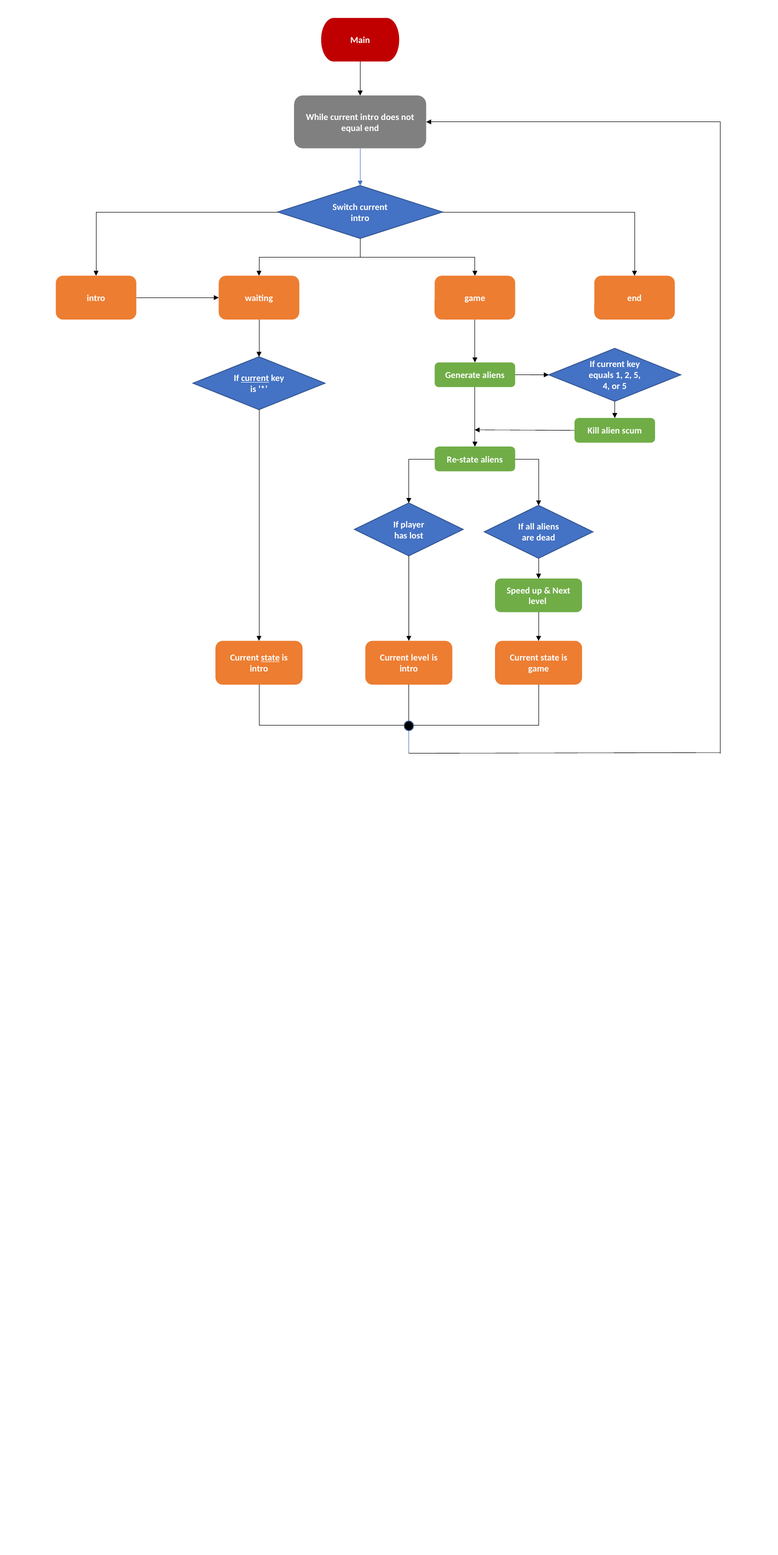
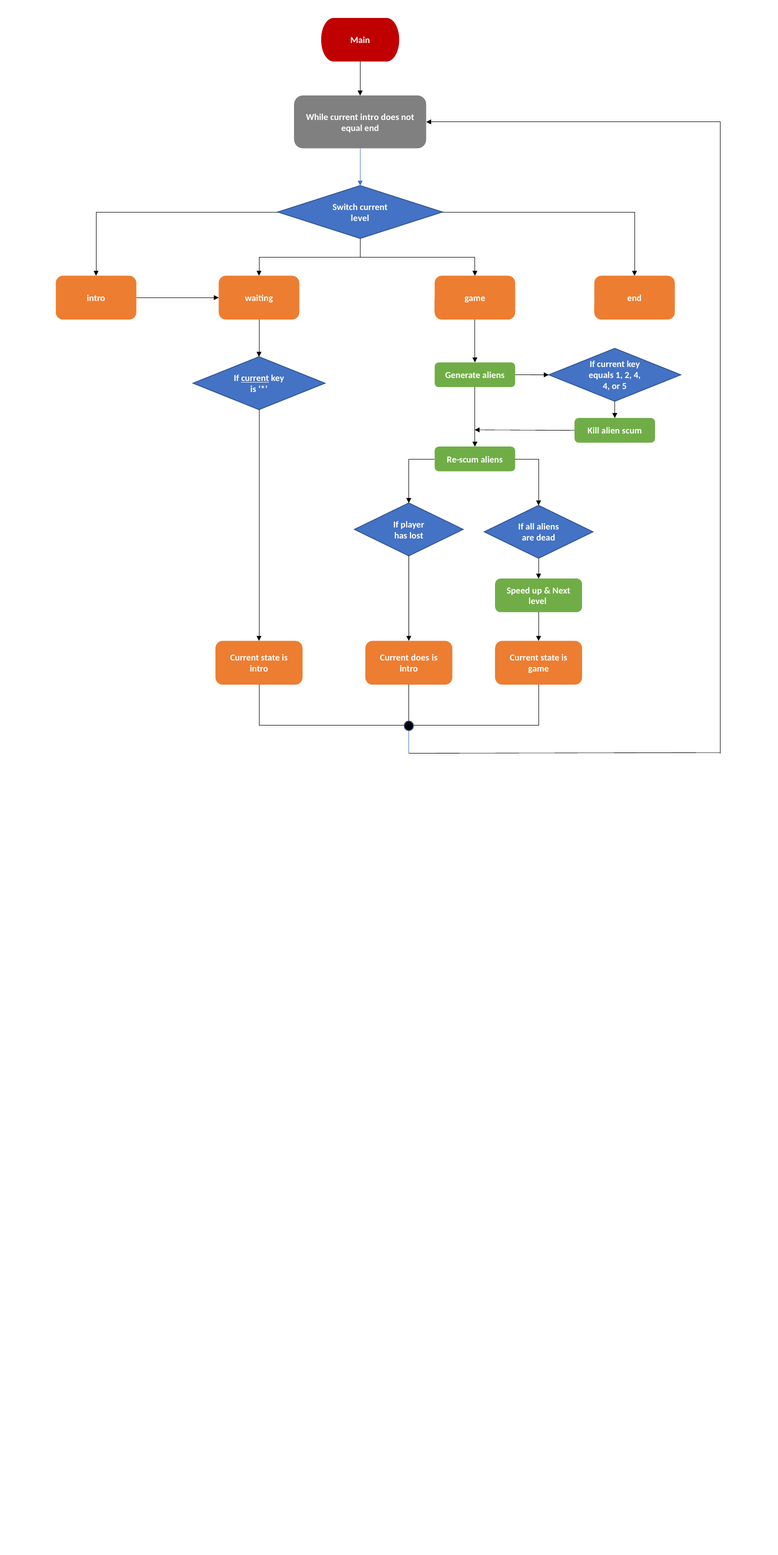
intro at (360, 218): intro -> level
2 5: 5 -> 4
Re-state: Re-state -> Re-scum
state at (270, 658) underline: present -> none
Current level: level -> does
